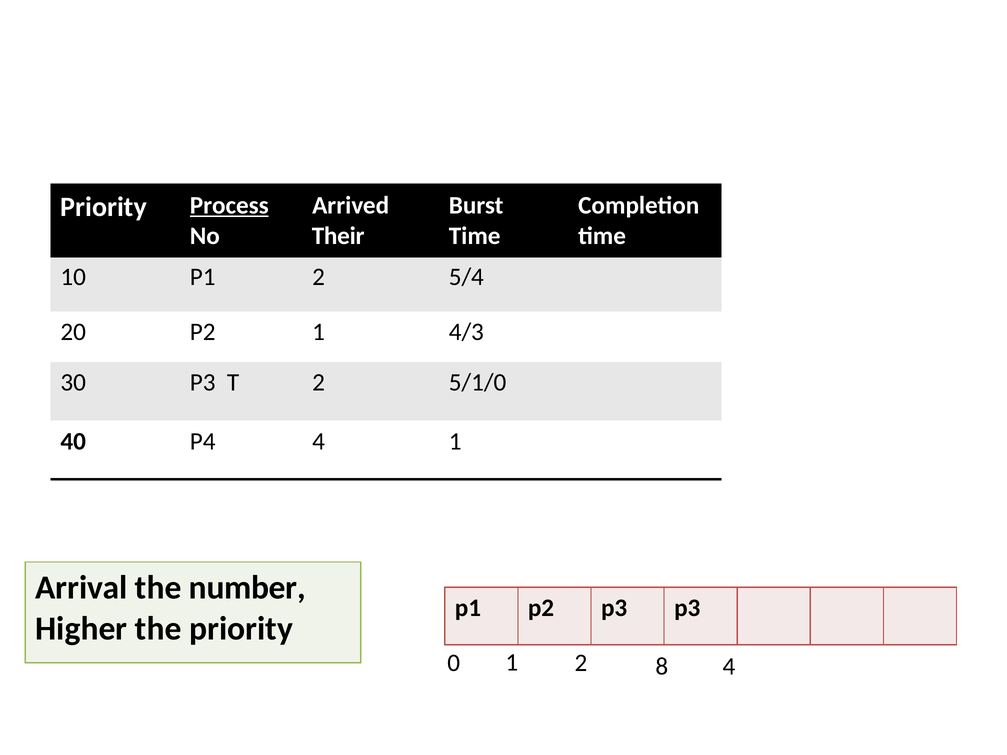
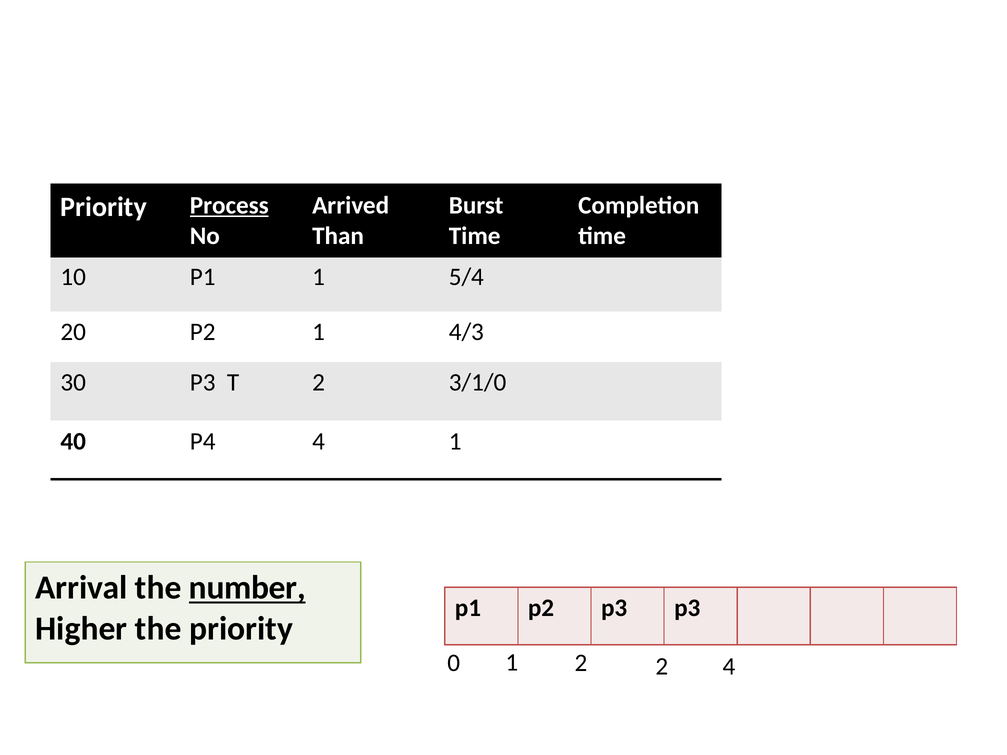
Their: Their -> Than
P1 2: 2 -> 1
5/1/0: 5/1/0 -> 3/1/0
number underline: none -> present
2 8: 8 -> 2
